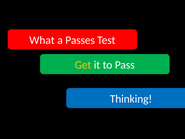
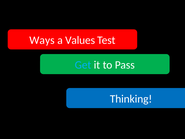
What: What -> Ways
Passes: Passes -> Values
Get colour: yellow -> light blue
